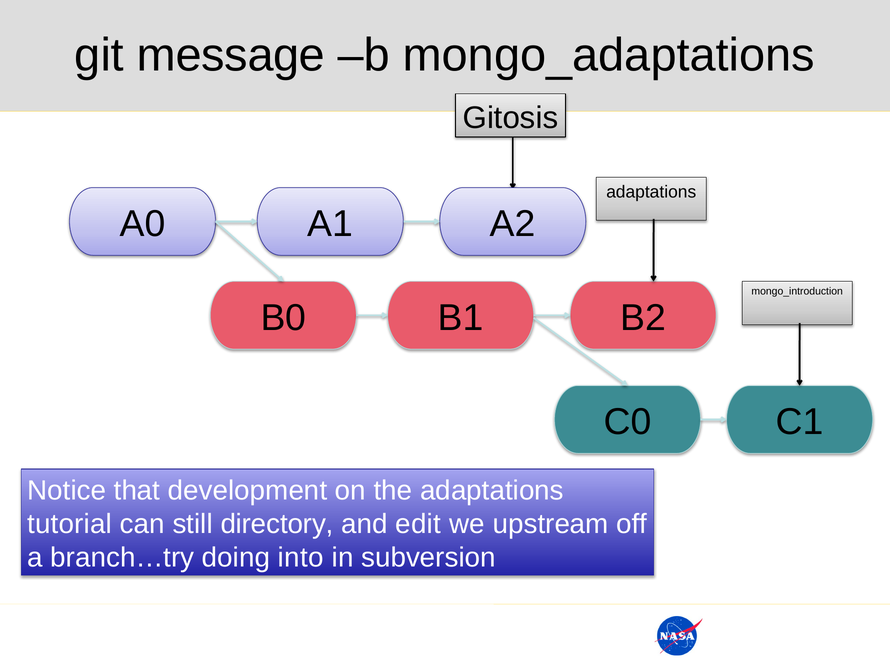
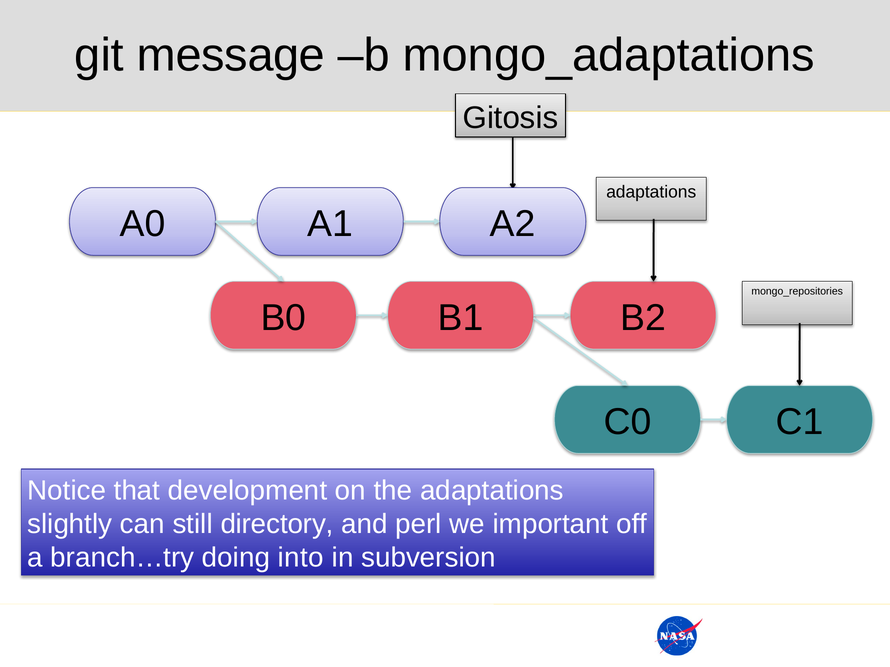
mongo_introduction: mongo_introduction -> mongo_repositories
tutorial: tutorial -> slightly
edit: edit -> perl
upstream: upstream -> important
